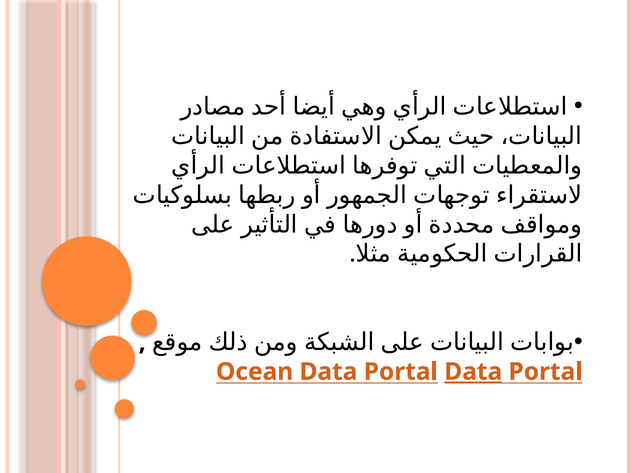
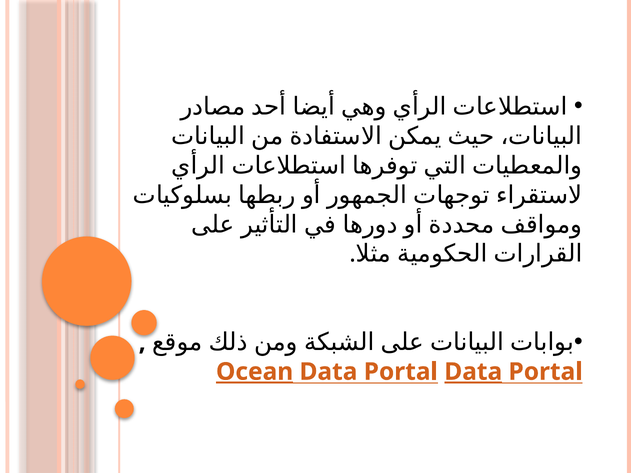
Ocean underline: none -> present
